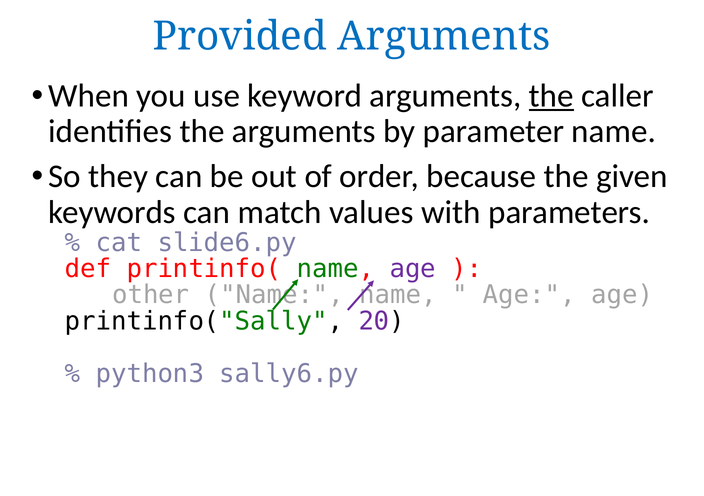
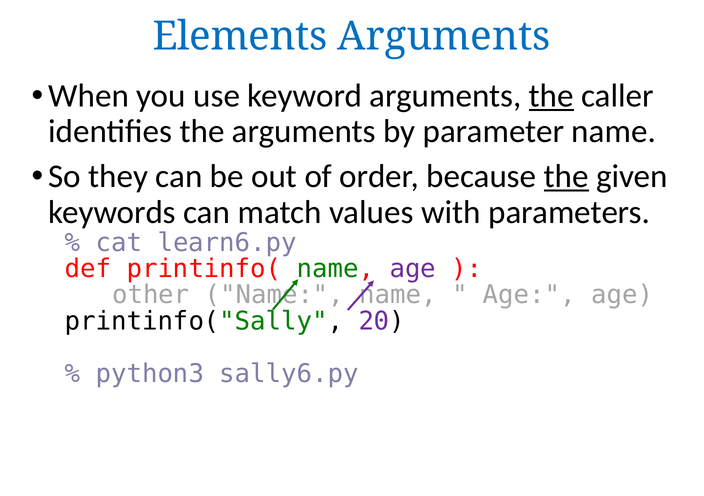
Provided: Provided -> Elements
the at (566, 177) underline: none -> present
slide6.py: slide6.py -> learn6.py
